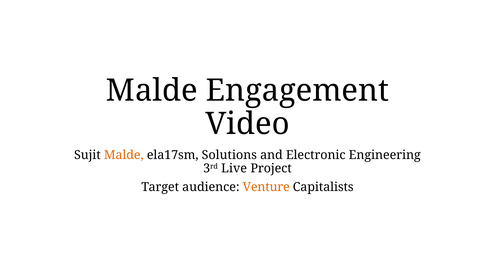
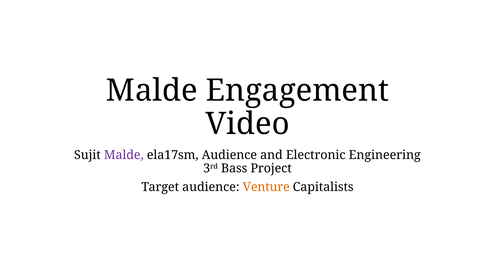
Malde at (124, 155) colour: orange -> purple
ela17sm Solutions: Solutions -> Audience
Live: Live -> Bass
